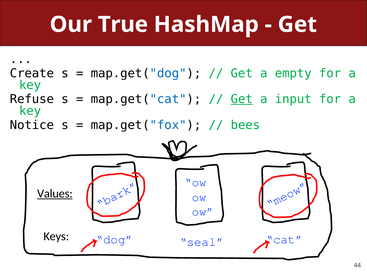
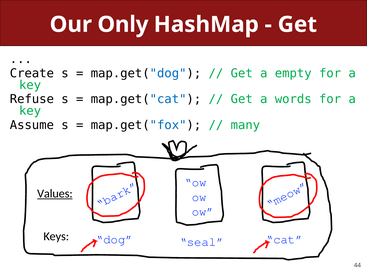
True: True -> Only
Get at (242, 99) underline: present -> none
input: input -> words
Notice: Notice -> Assume
bees: bees -> many
